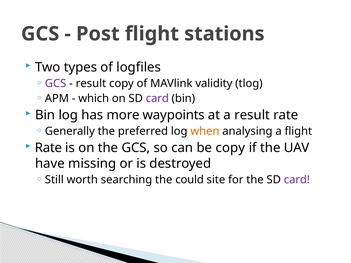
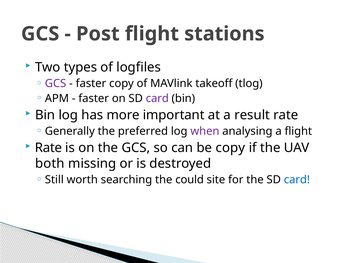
result at (91, 83): result -> faster
validity: validity -> takeoff
which at (94, 99): which -> faster
waypoints: waypoints -> important
when colour: orange -> purple
have: have -> both
card at (297, 180) colour: purple -> blue
